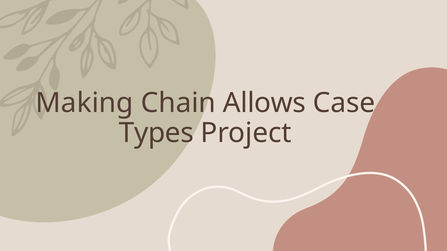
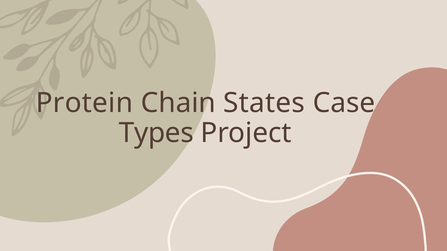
Making: Making -> Protein
Allows: Allows -> States
